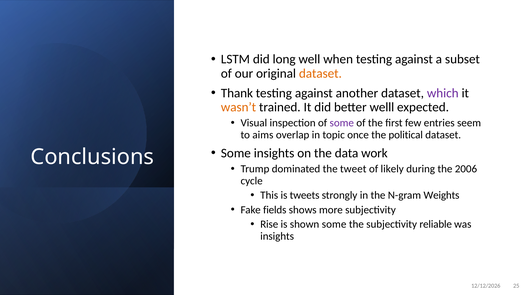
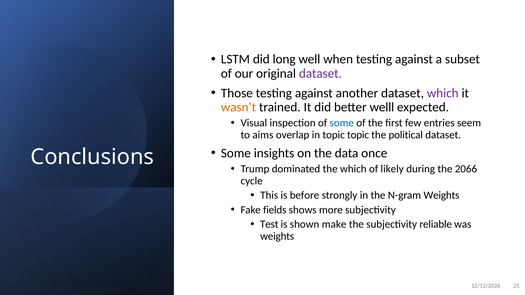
dataset at (320, 74) colour: orange -> purple
Thank: Thank -> Those
some at (342, 123) colour: purple -> blue
topic once: once -> topic
work: work -> once
the tweet: tweet -> which
2006: 2006 -> 2066
tweets: tweets -> before
Rise: Rise -> Test
shown some: some -> make
insights at (277, 236): insights -> weights
